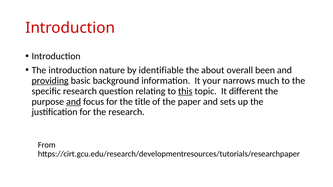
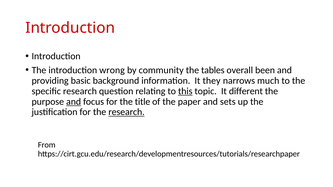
nature: nature -> wrong
identifiable: identifiable -> community
about: about -> tables
providing underline: present -> none
your: your -> they
research at (127, 112) underline: none -> present
